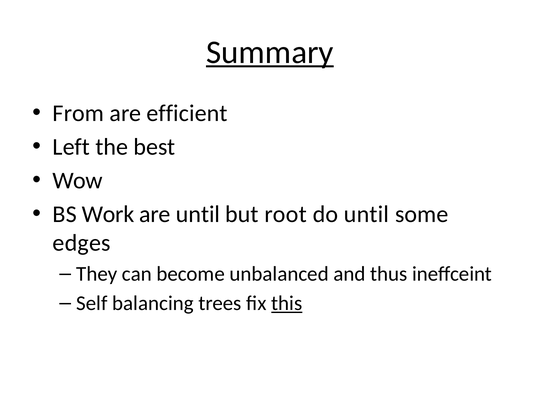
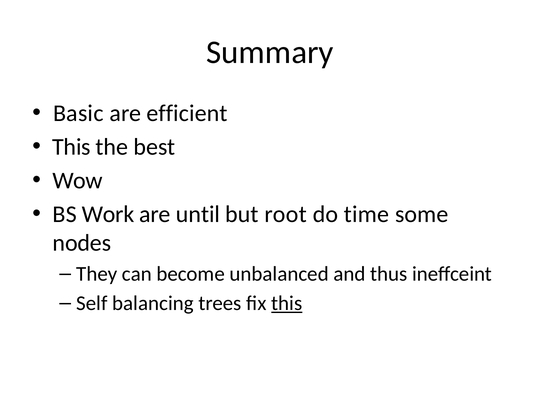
Summary underline: present -> none
From: From -> Basic
Left at (71, 147): Left -> This
do until: until -> time
edges: edges -> nodes
